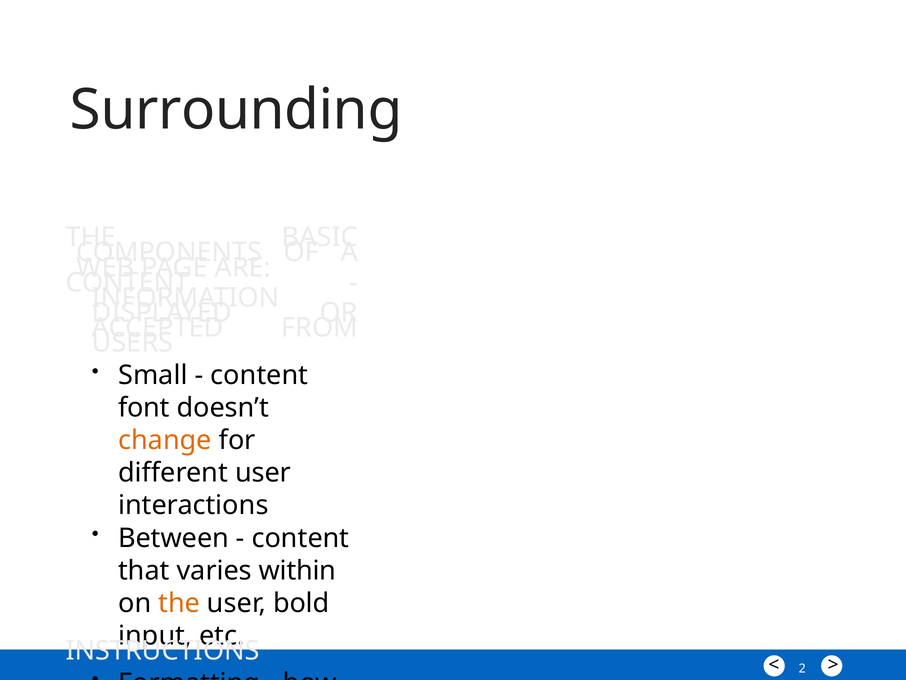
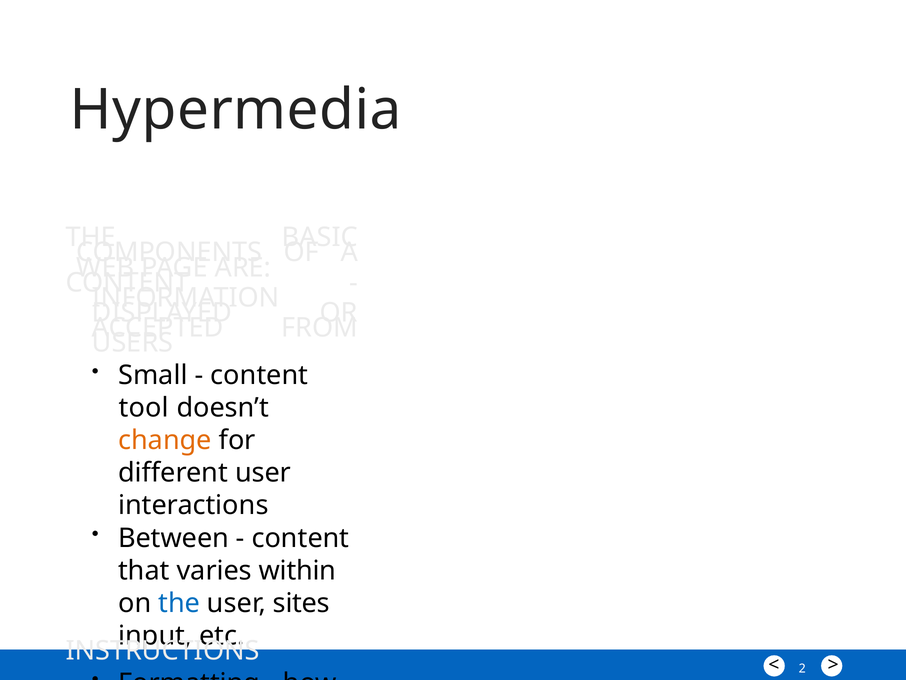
Surrounding: Surrounding -> Hypermedia
font: font -> tool
the at (179, 603) colour: orange -> blue
bold: bold -> sites
